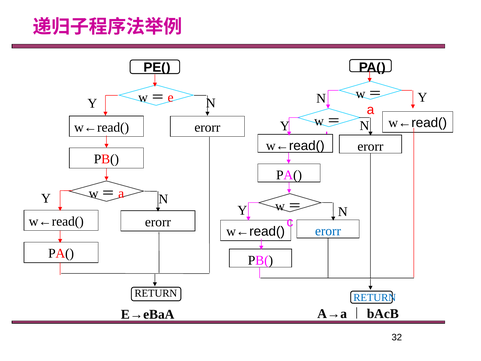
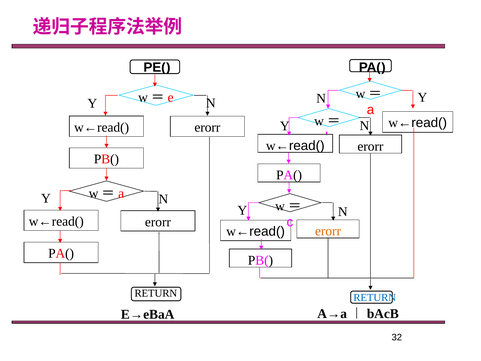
erorr at (328, 231) colour: blue -> orange
